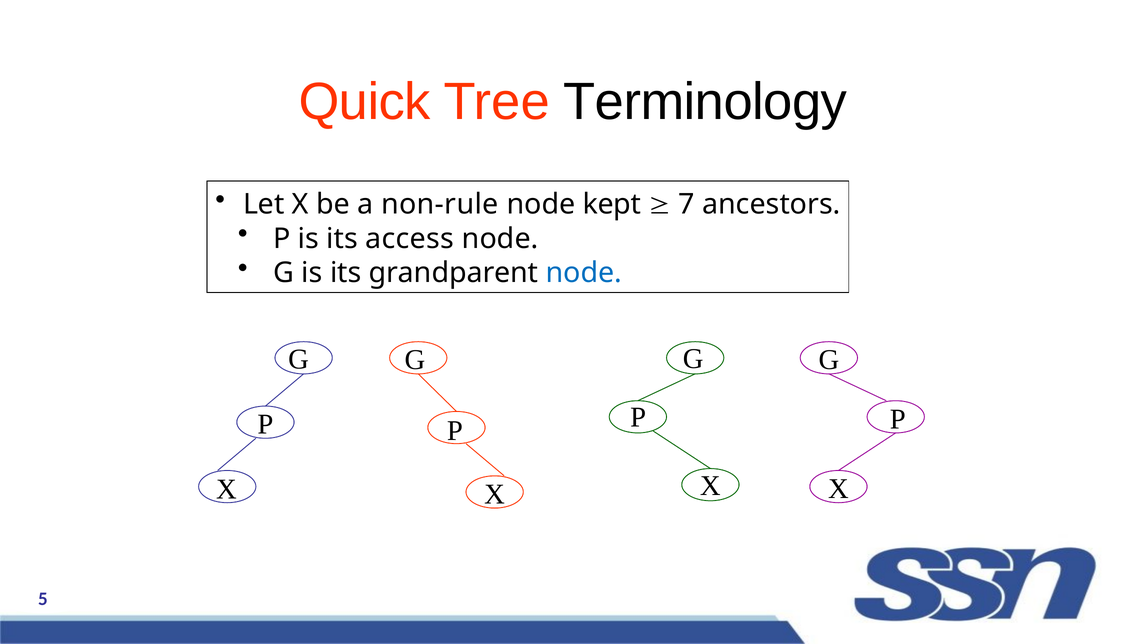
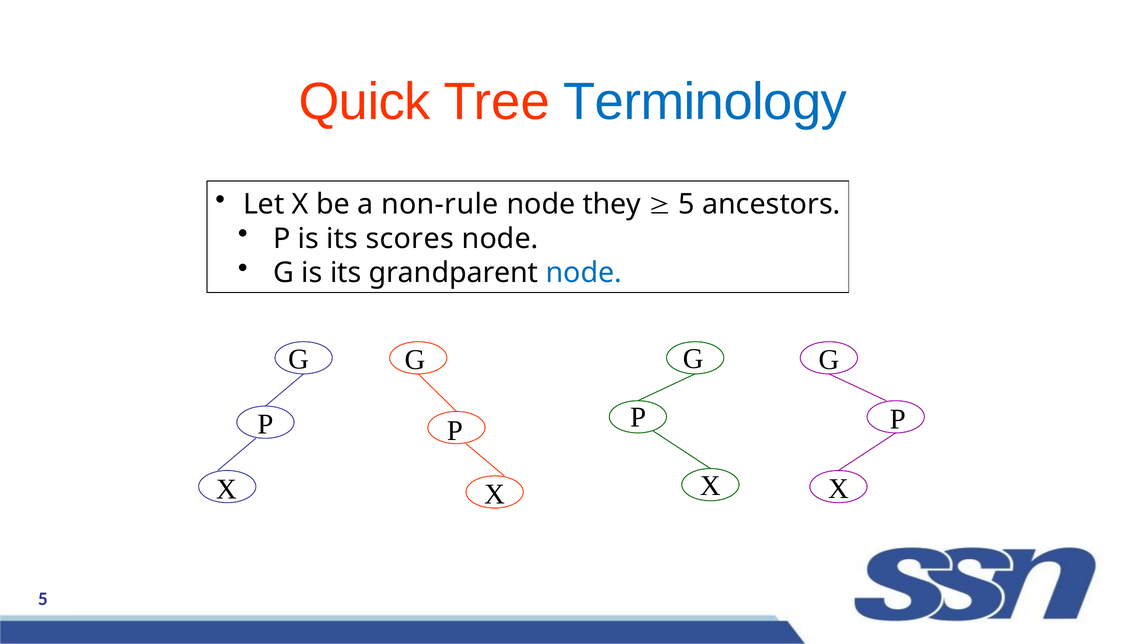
Terminology colour: black -> blue
kept: kept -> they
7 at (687, 205): 7 -> 5
access: access -> scores
